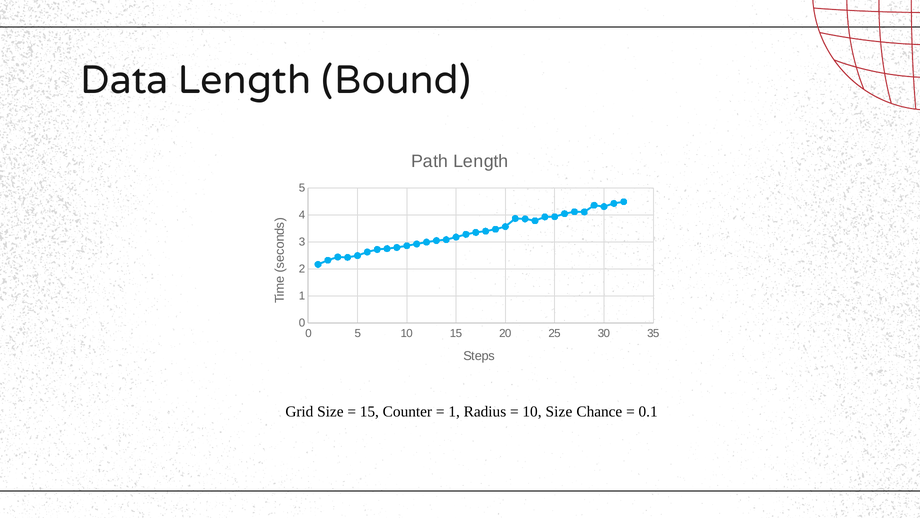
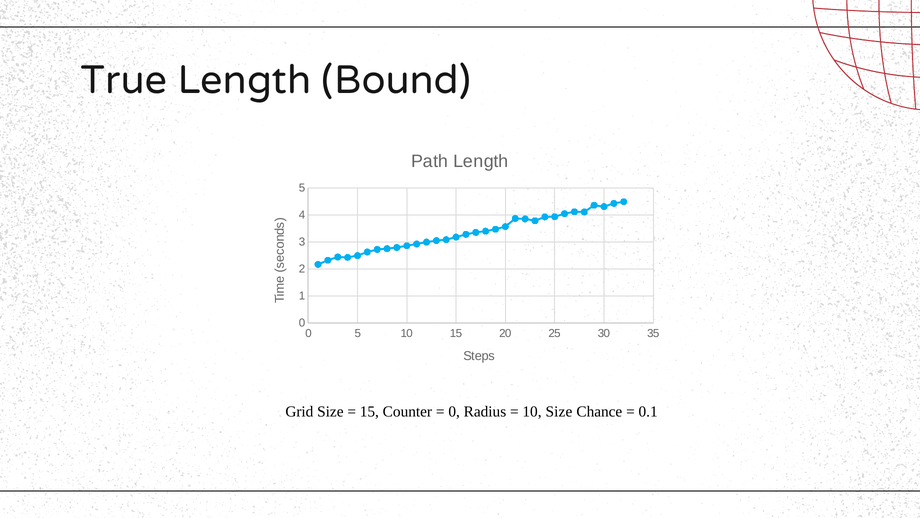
Data: Data -> True
1 at (454, 412): 1 -> 0
